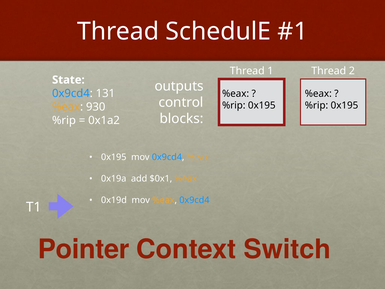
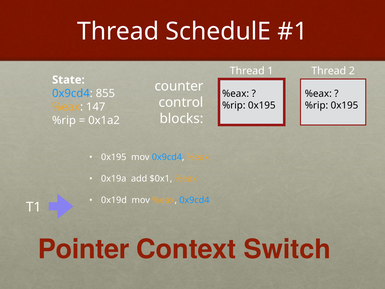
outputs: outputs -> counter
131: 131 -> 855
930: 930 -> 147
